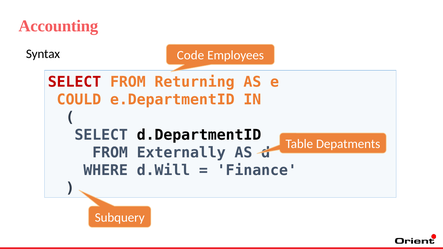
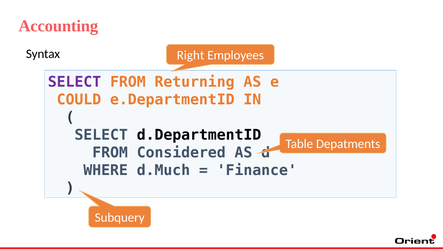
Code: Code -> Right
SELECT at (75, 82) colour: red -> purple
Externally: Externally -> Considered
d.Will: d.Will -> d.Much
